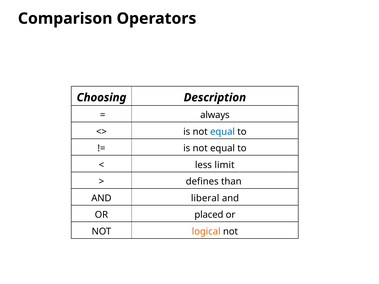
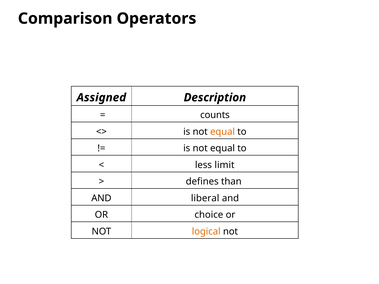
Choosing: Choosing -> Assigned
always: always -> counts
equal at (223, 132) colour: blue -> orange
placed: placed -> choice
